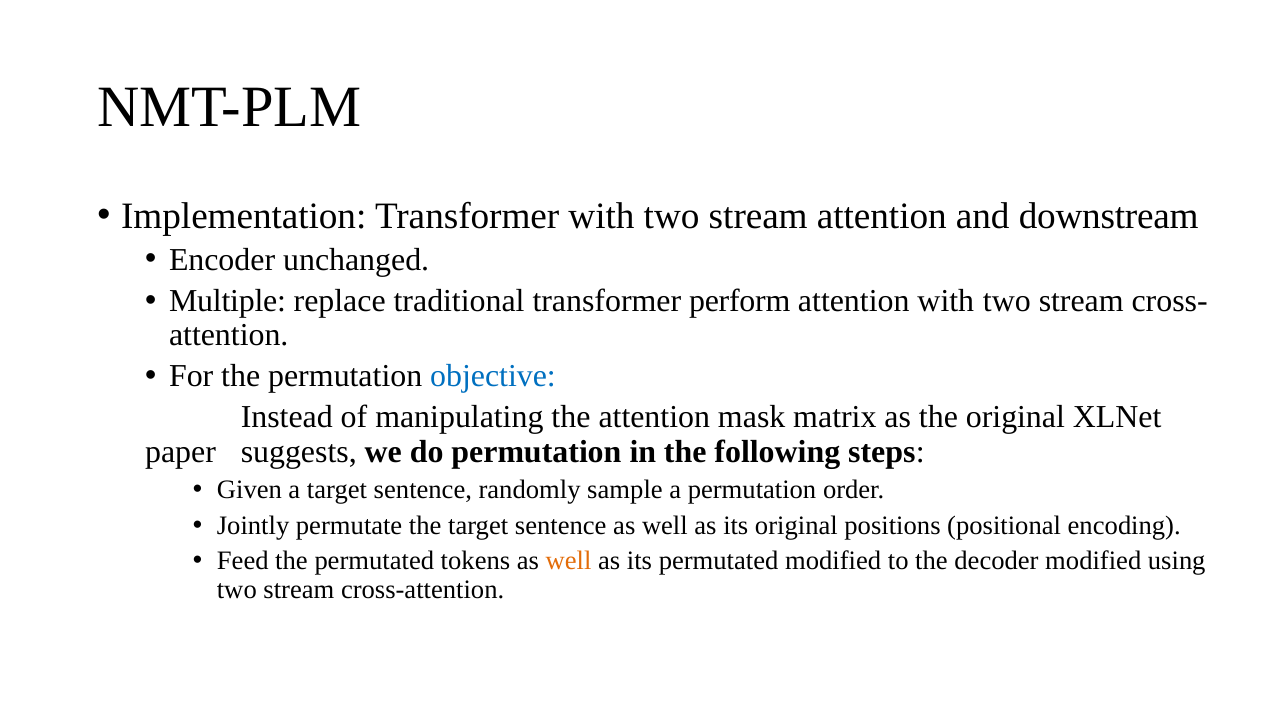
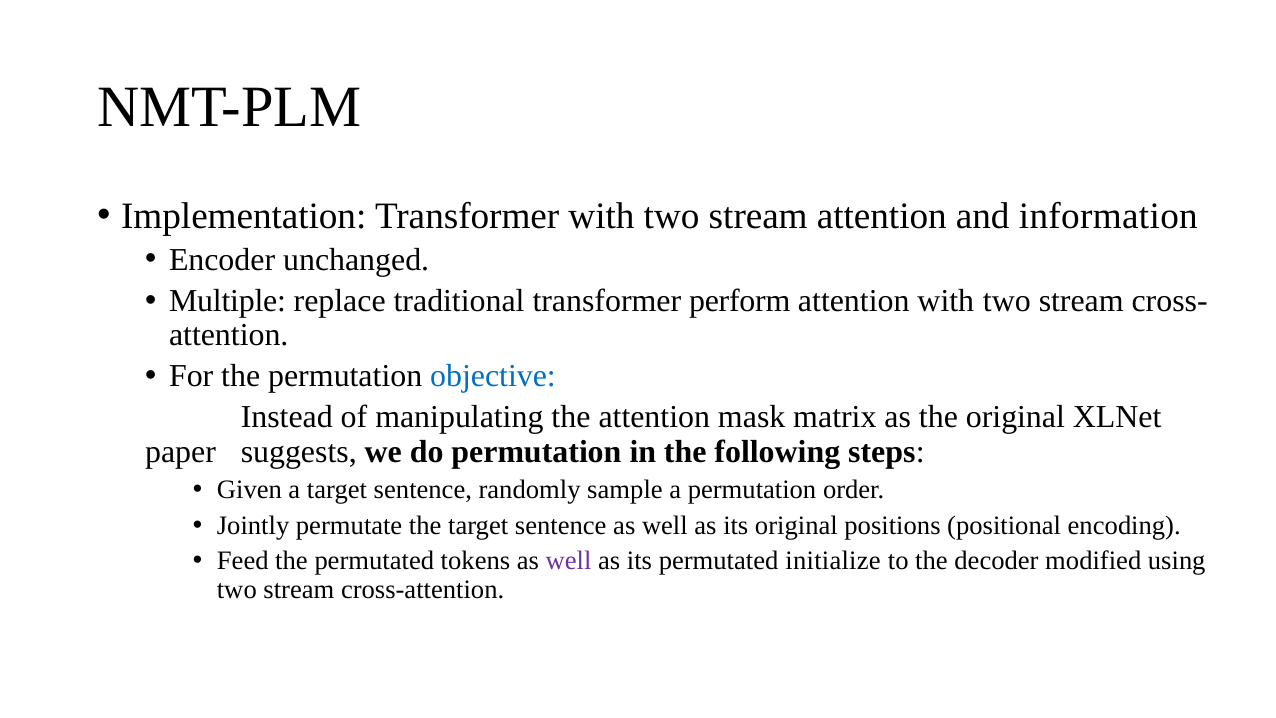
downstream: downstream -> information
well at (569, 561) colour: orange -> purple
permutated modified: modified -> initialize
